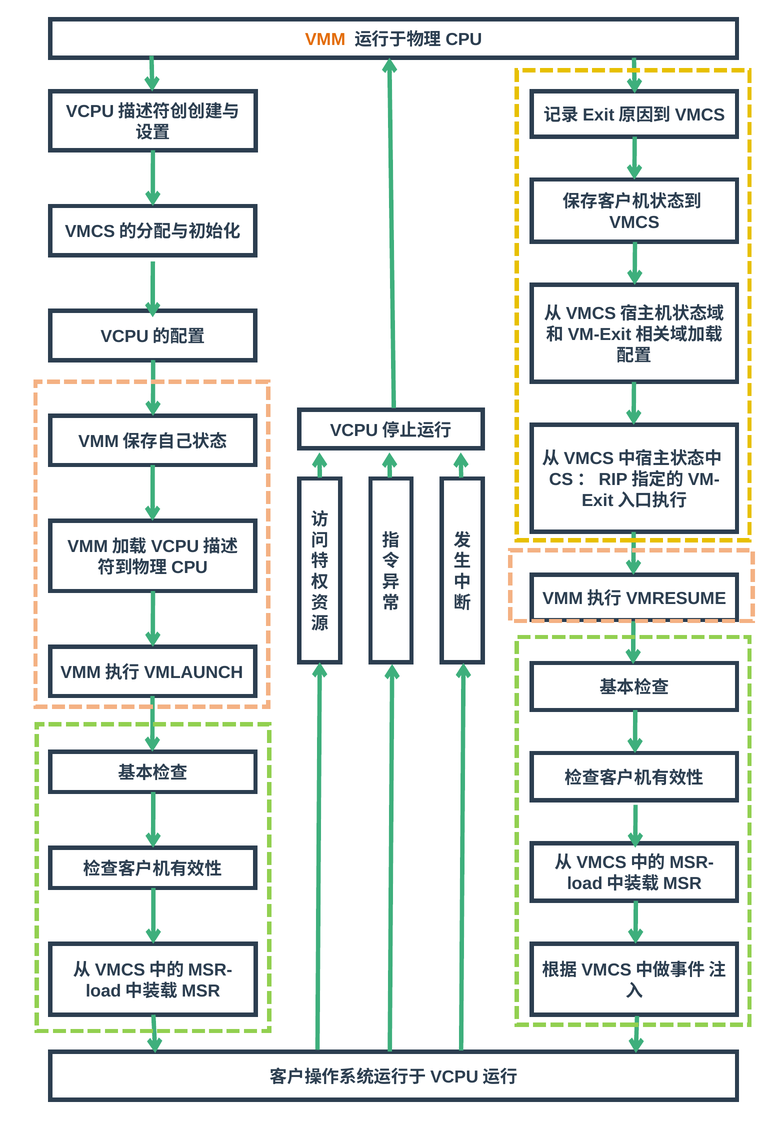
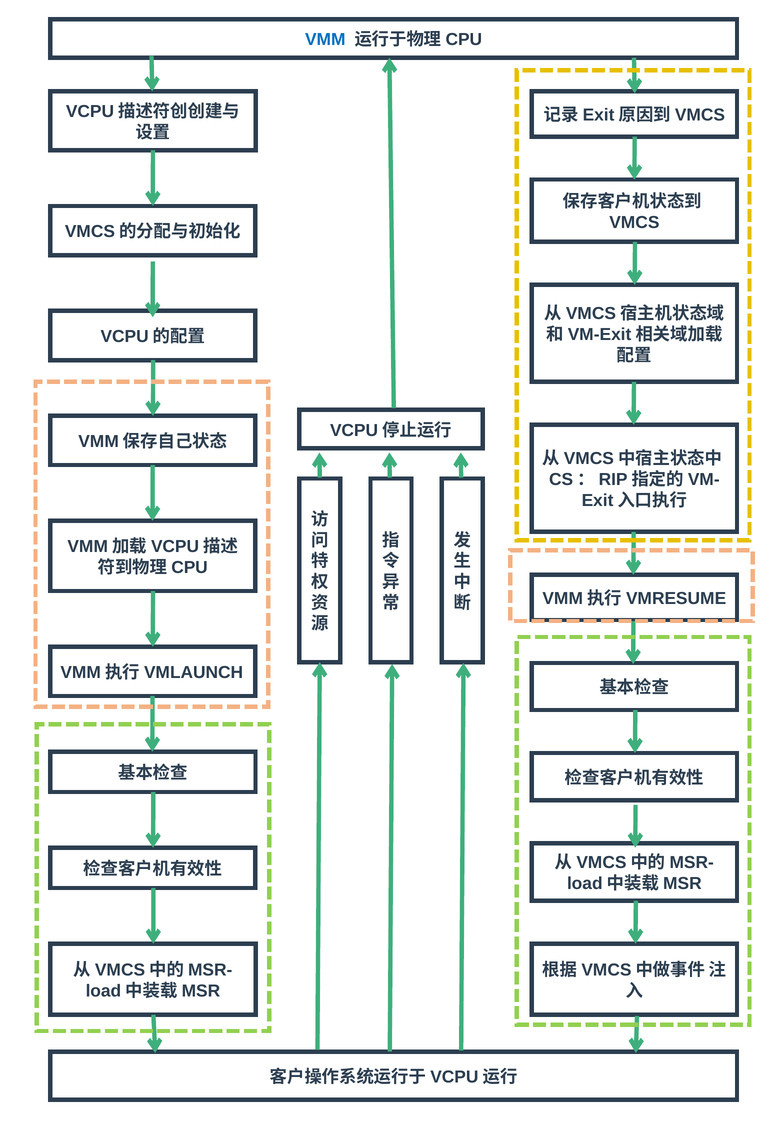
VMM colour: orange -> blue
